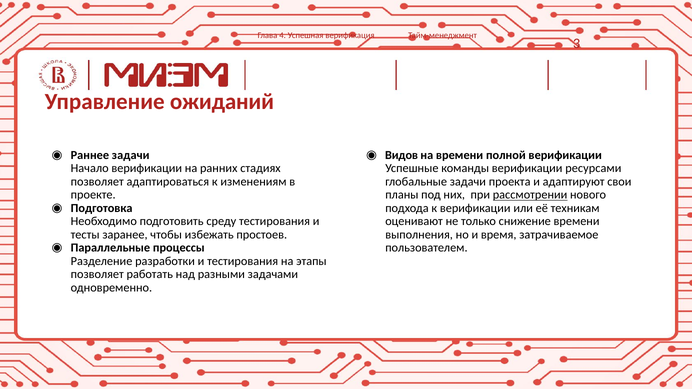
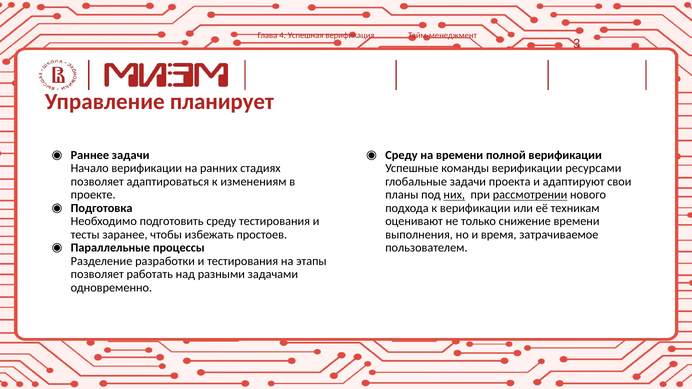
ожиданий: ожиданий -> планирует
Видов at (402, 155): Видов -> Среду
них underline: none -> present
